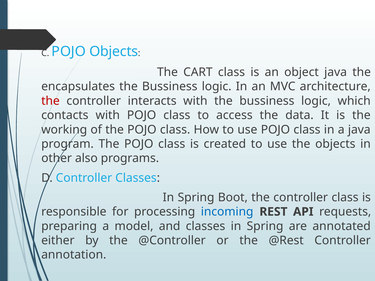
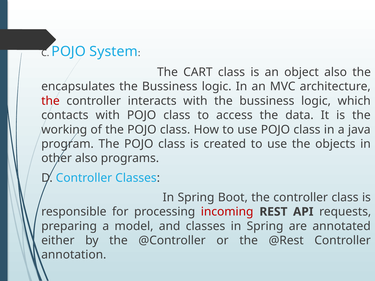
POJO Objects: Objects -> System
object java: java -> also
incoming colour: blue -> red
